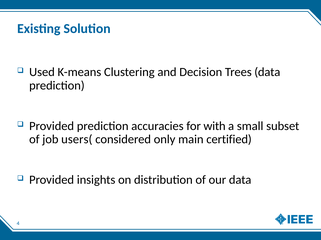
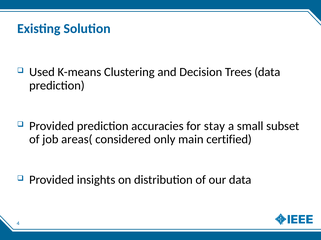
with: with -> stay
users(: users( -> areas(
